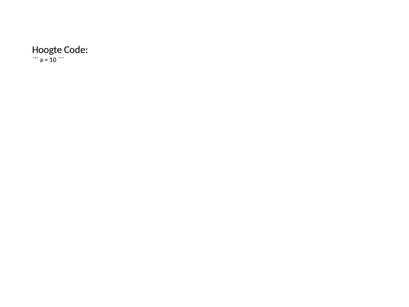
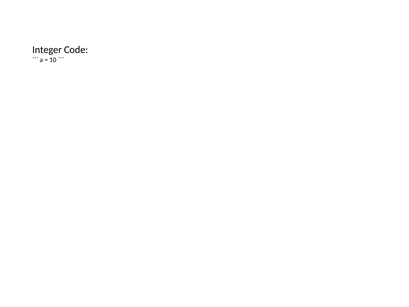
Hoogte: Hoogte -> Integer
